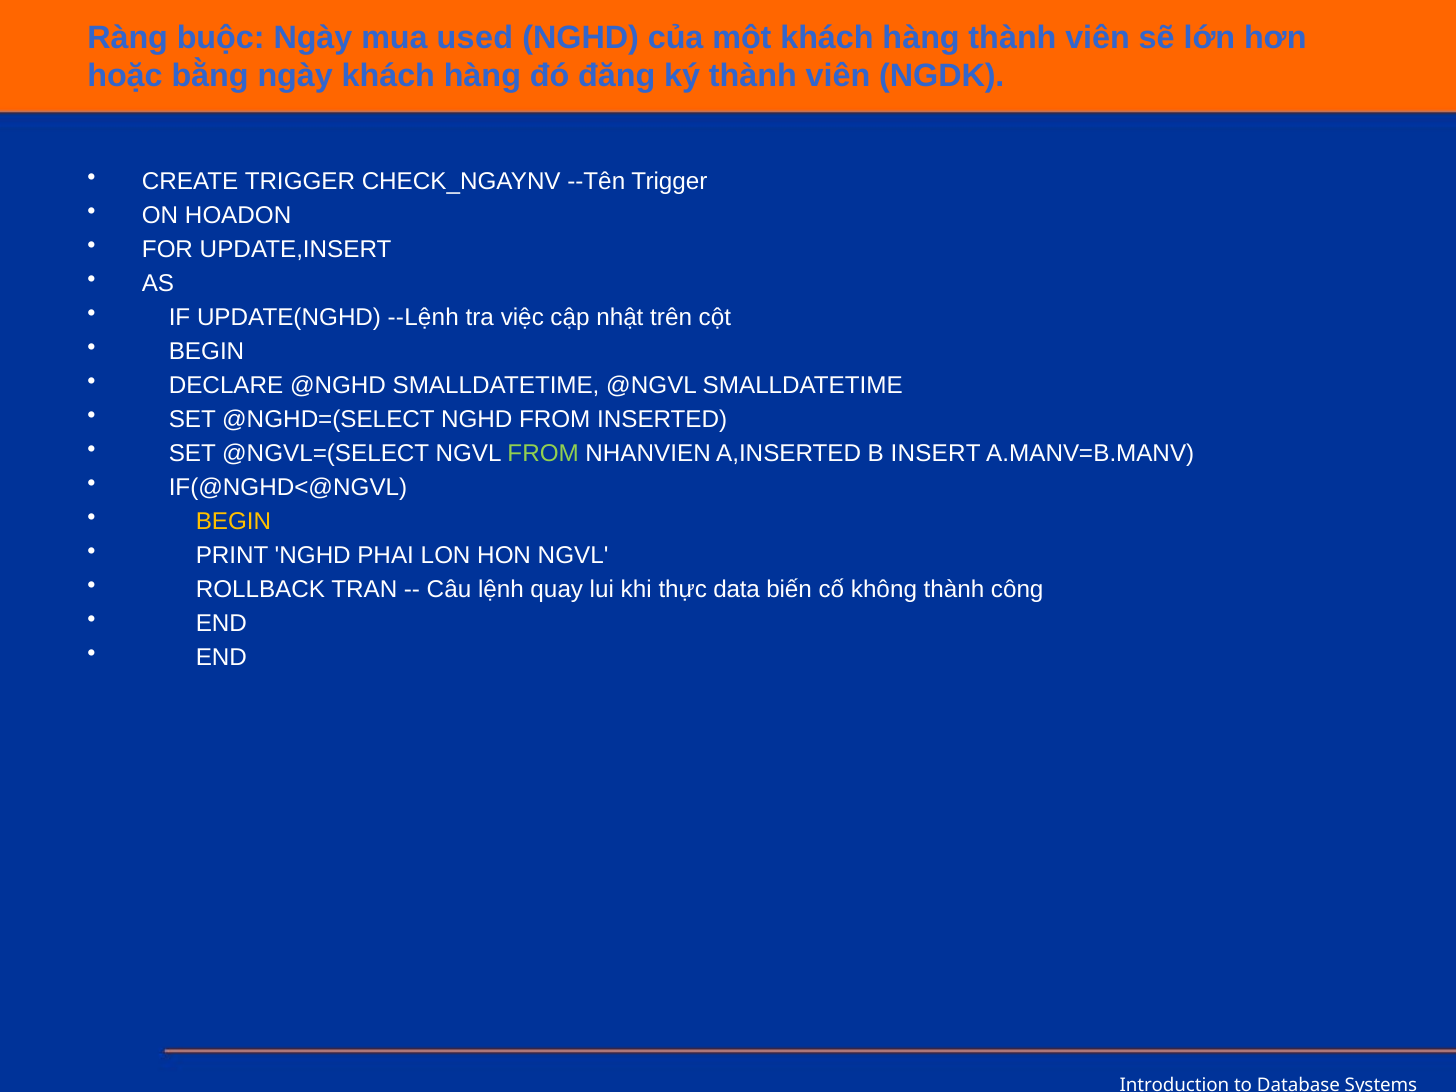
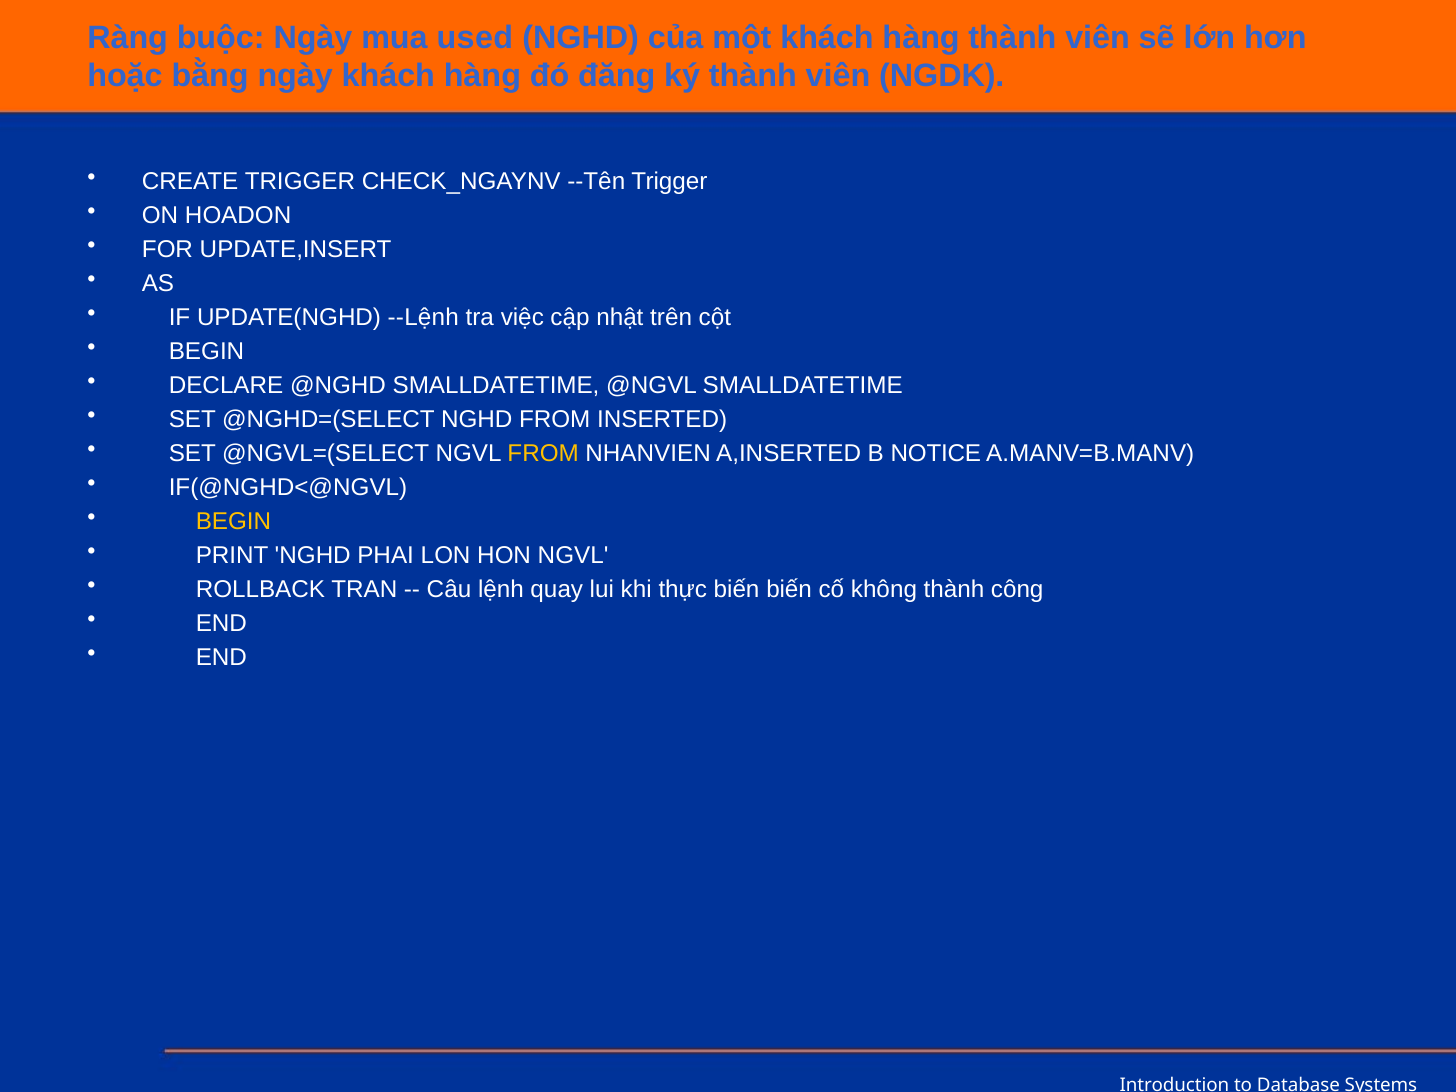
FROM at (543, 453) colour: light green -> yellow
INSERT: INSERT -> NOTICE
thực data: data -> biến
